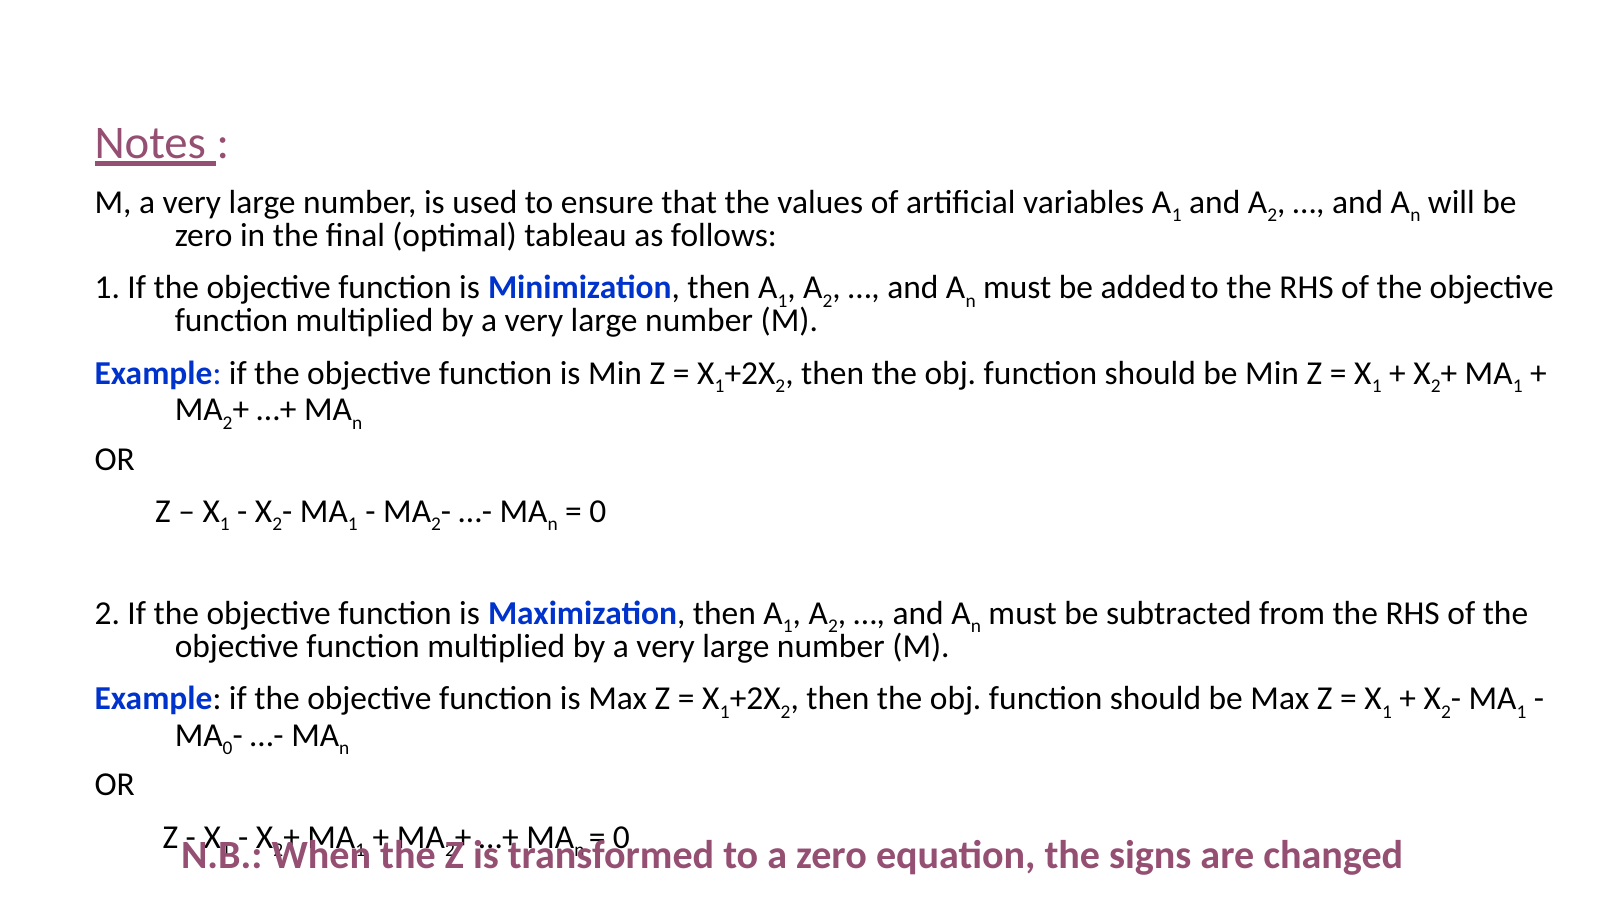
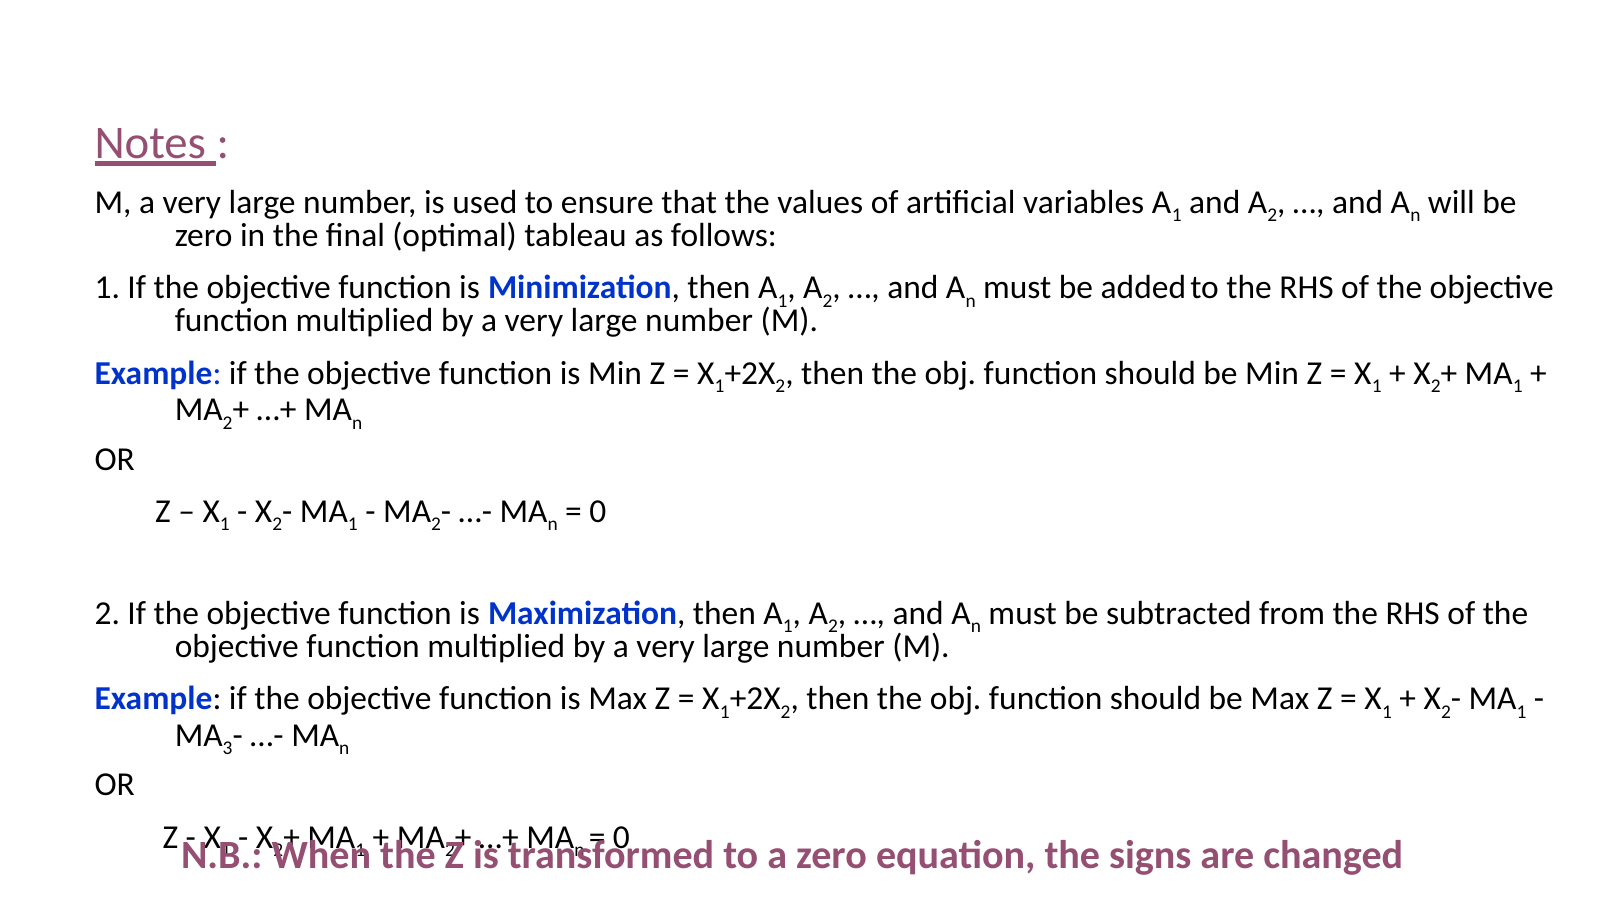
0 at (228, 748): 0 -> 3
